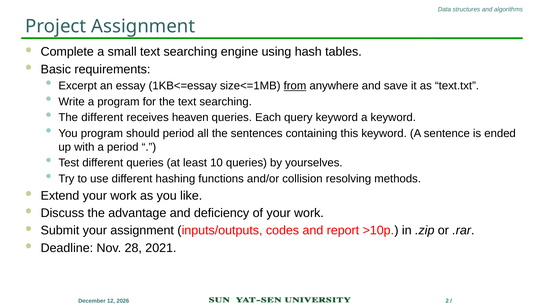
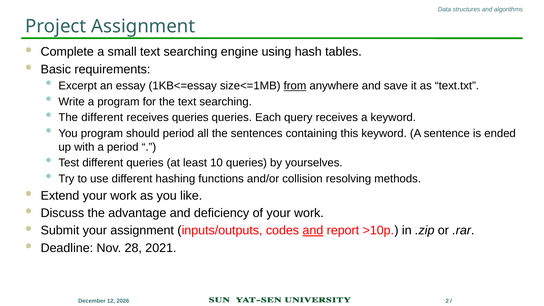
receives heaven: heaven -> queries
query keyword: keyword -> receives
and at (313, 230) underline: none -> present
